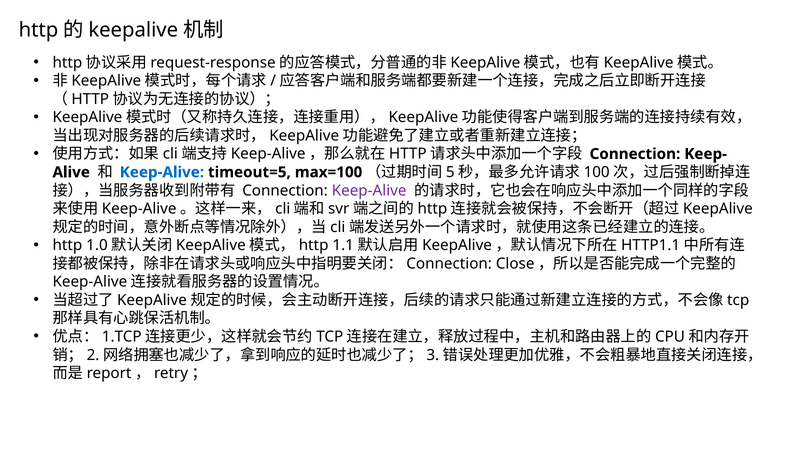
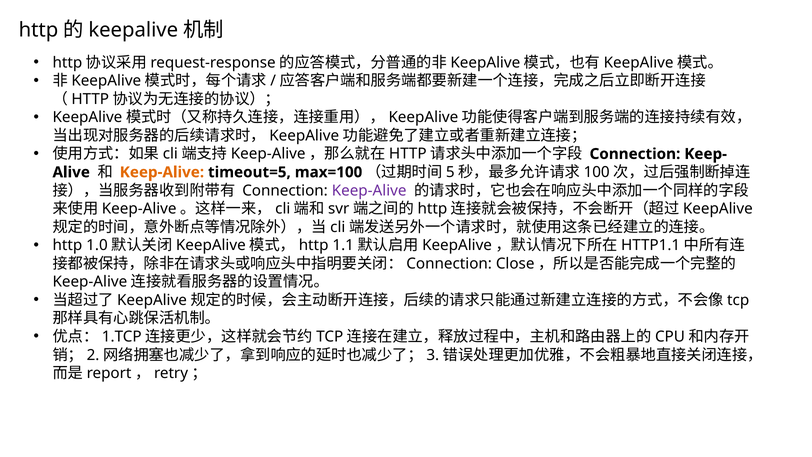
Keep-Alive at (162, 172) colour: blue -> orange
